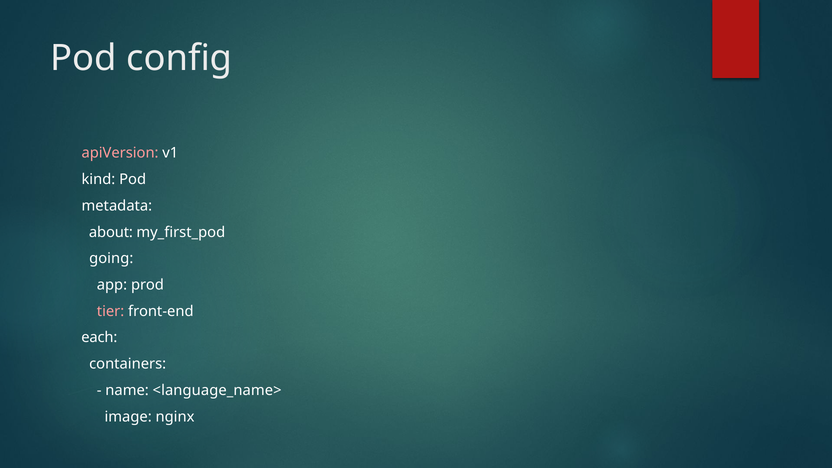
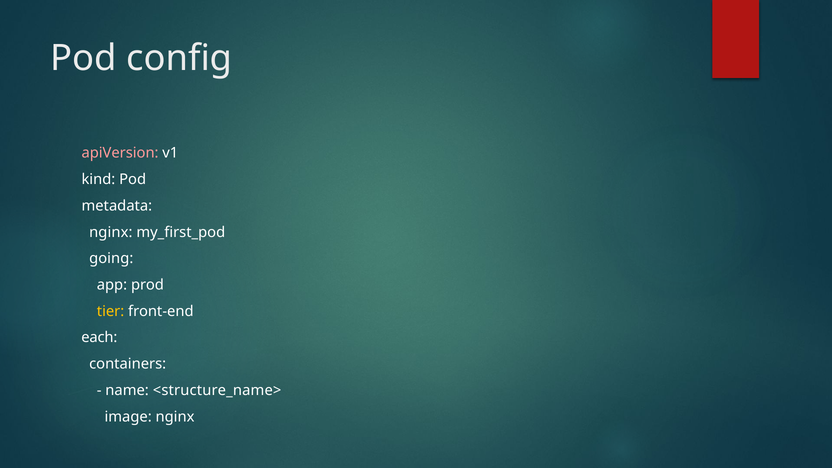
about at (111, 232): about -> nginx
tier colour: pink -> yellow
<language_name>: <language_name> -> <structure_name>
